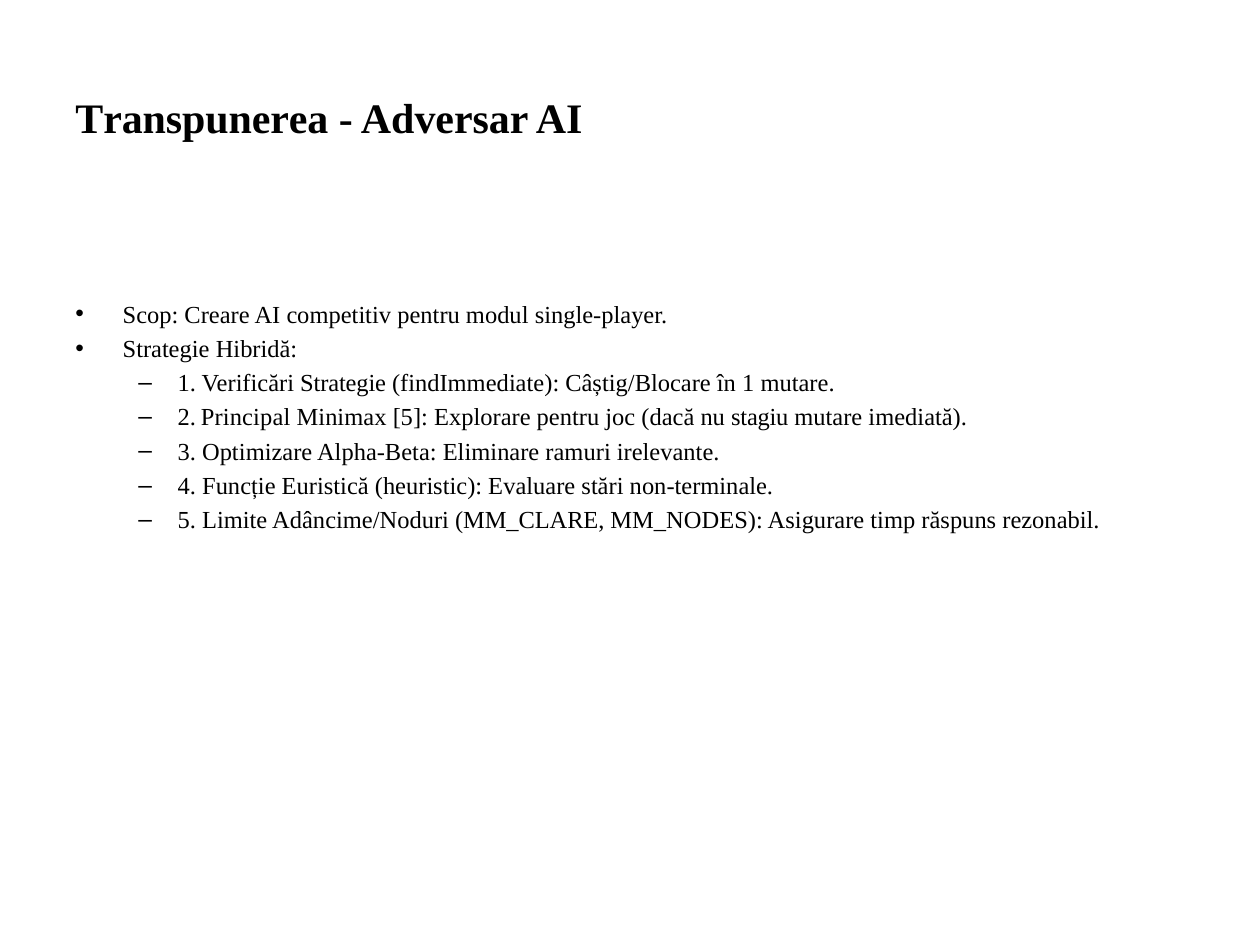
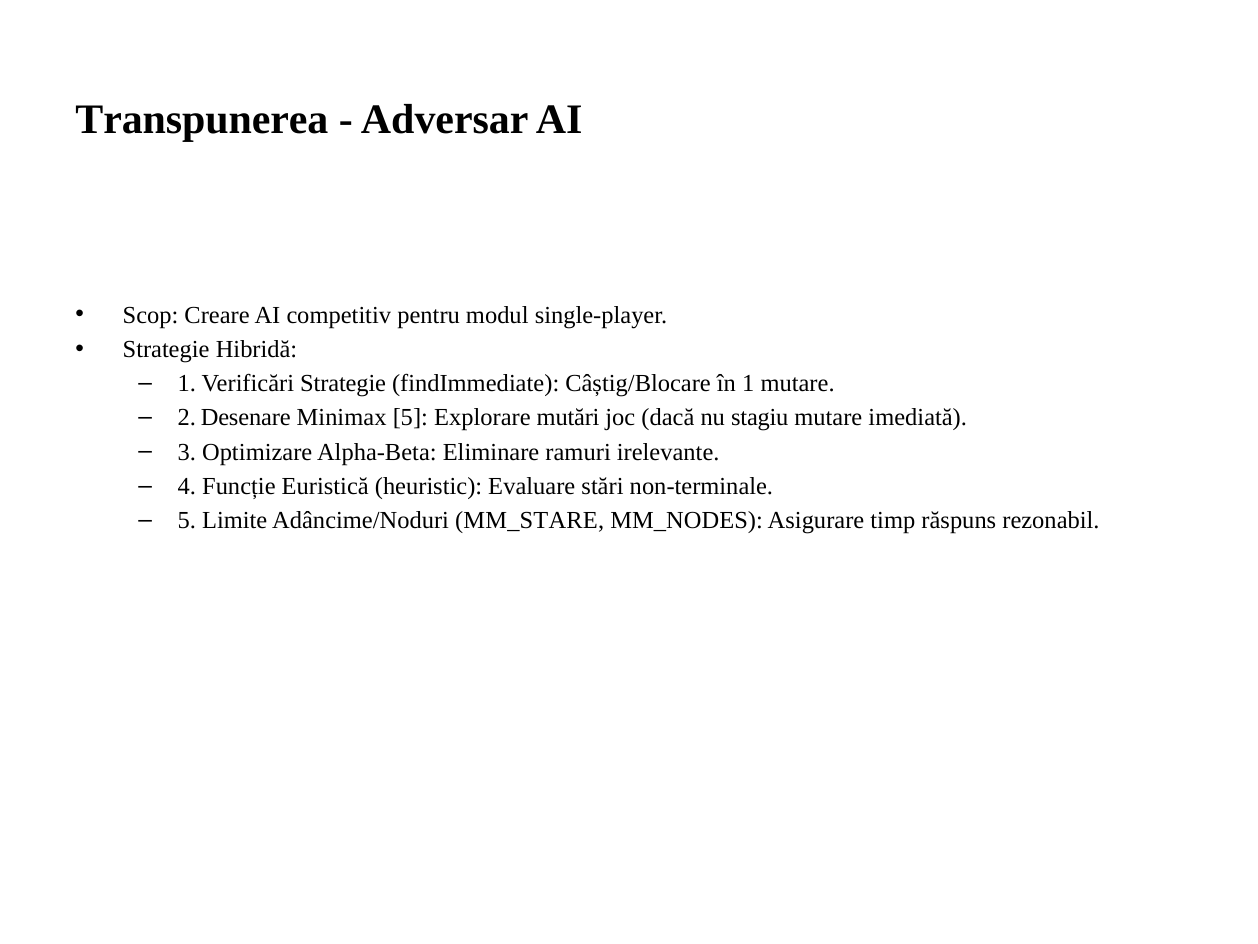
Principal: Principal -> Desenare
Explorare pentru: pentru -> mutări
MM_CLARE: MM_CLARE -> MM_STARE
